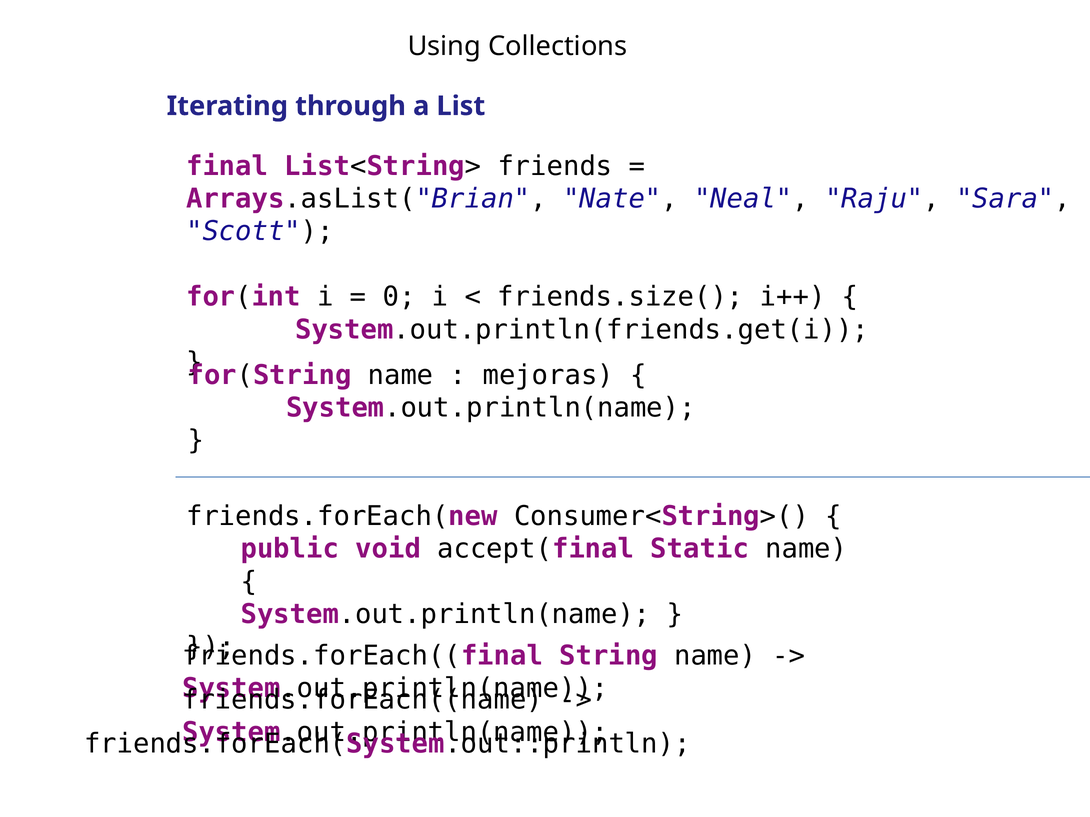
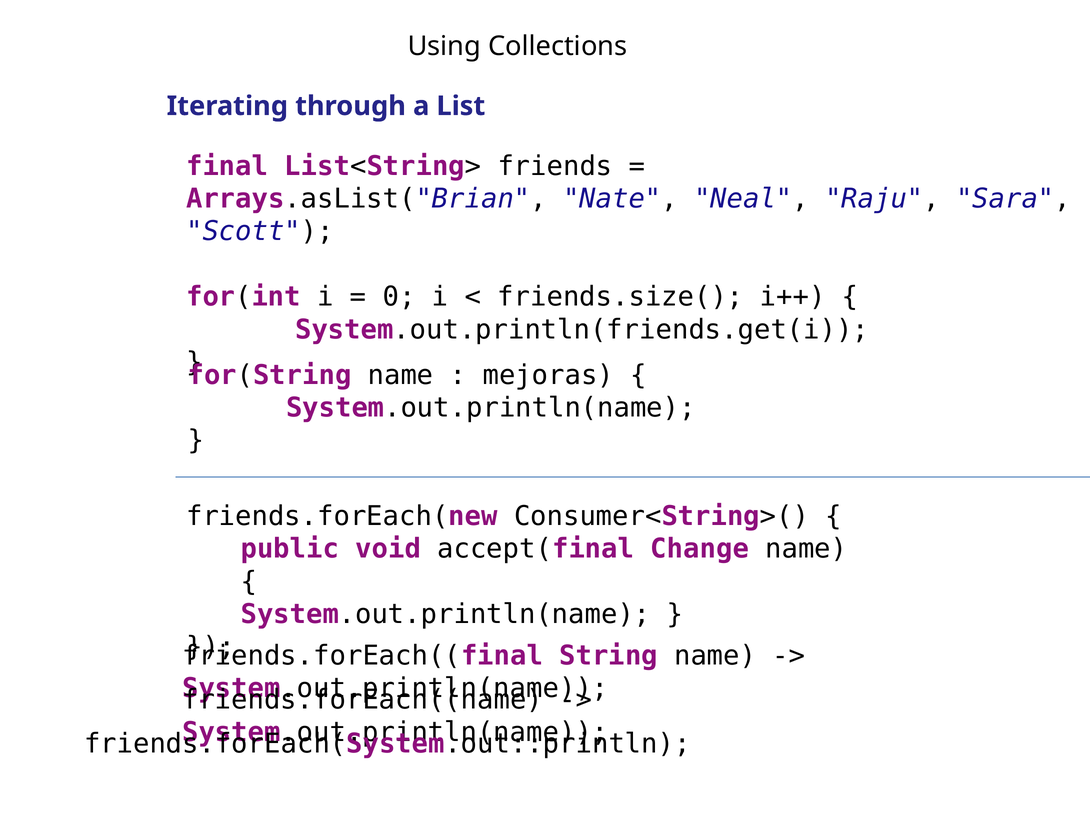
Static: Static -> Change
